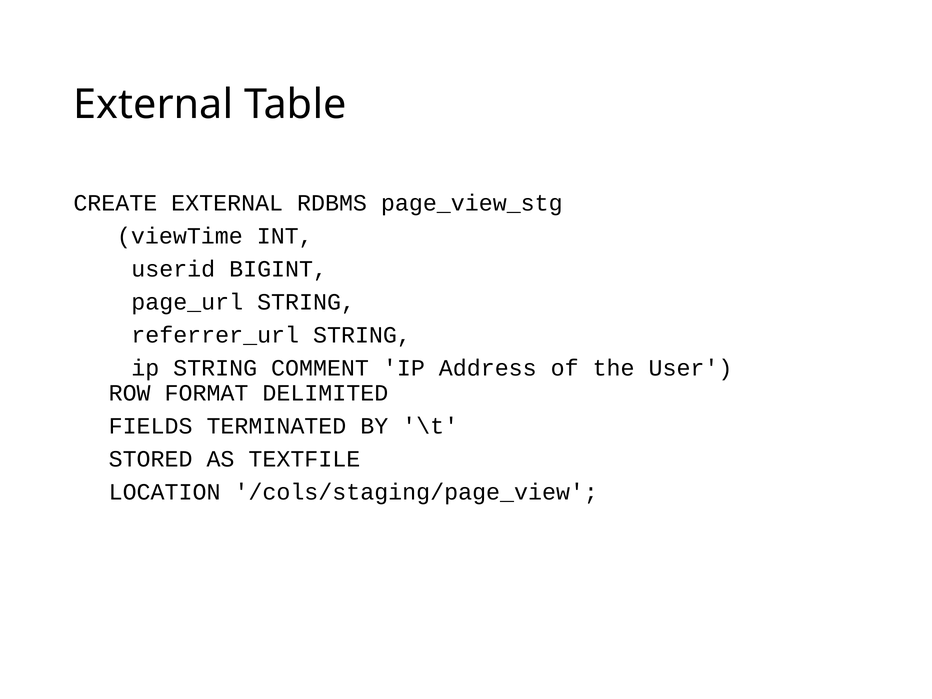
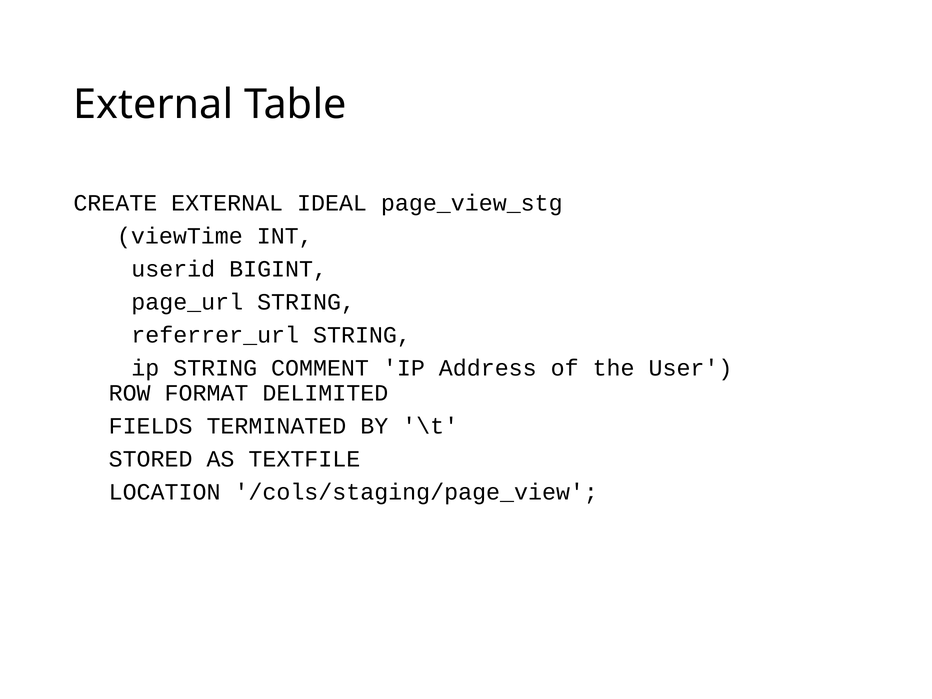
RDBMS: RDBMS -> IDEAL
